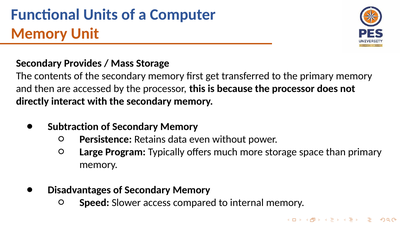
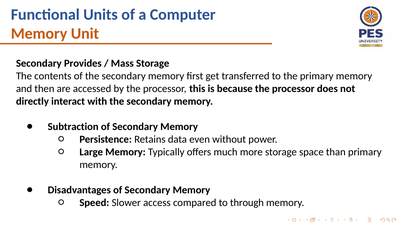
Large Program: Program -> Memory
internal: internal -> through
